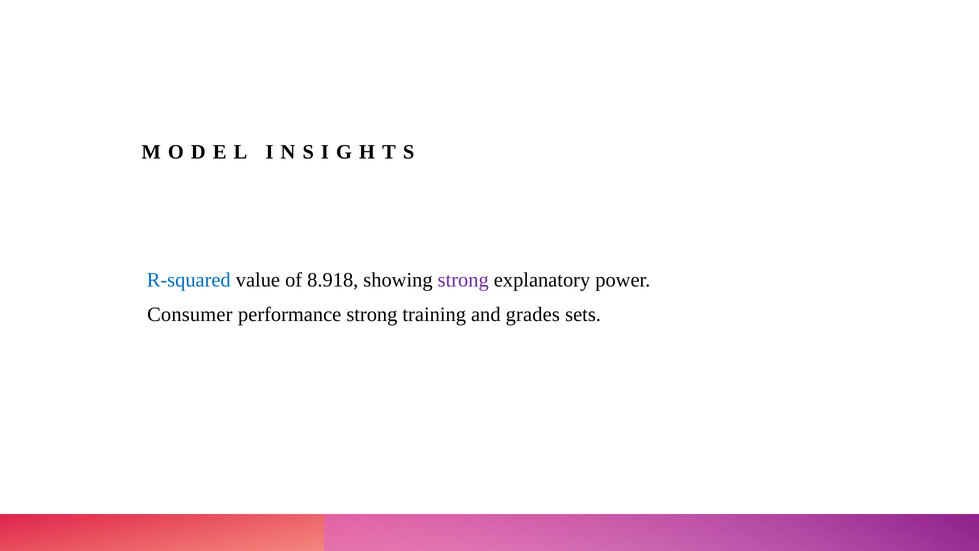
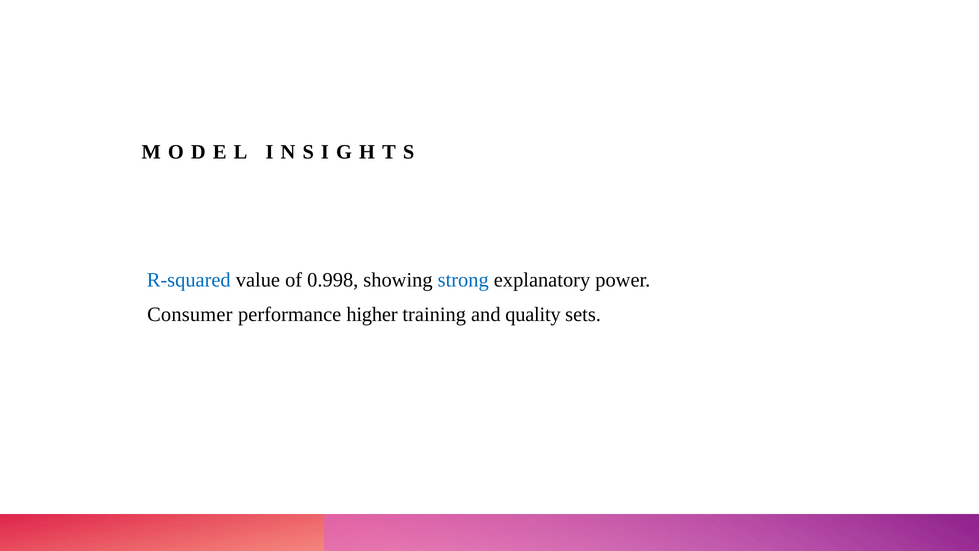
8.918: 8.918 -> 0.998
strong at (463, 280) colour: purple -> blue
performance strong: strong -> higher
grades: grades -> quality
